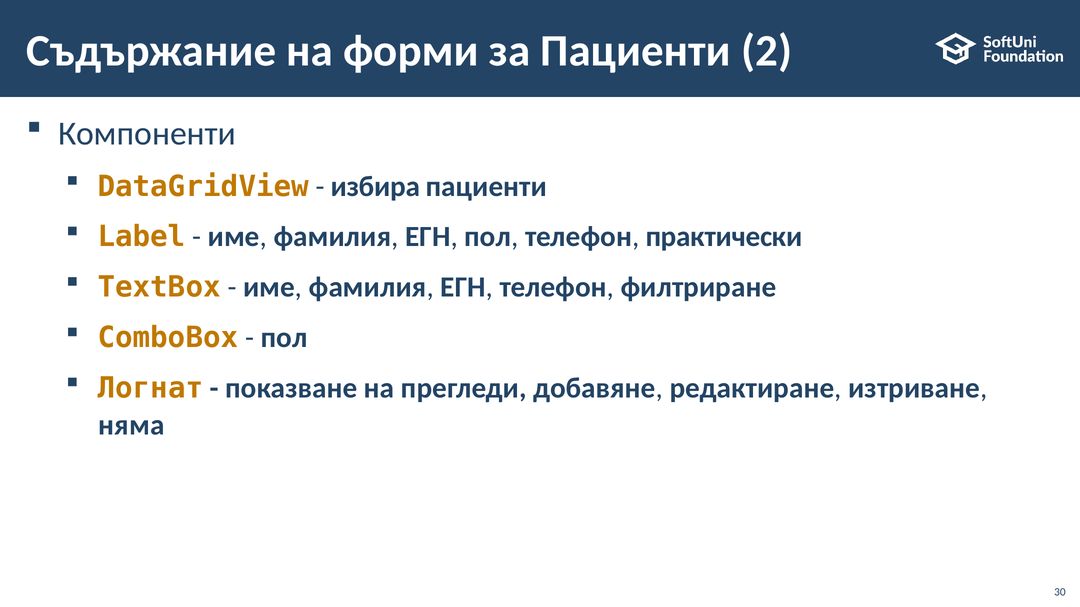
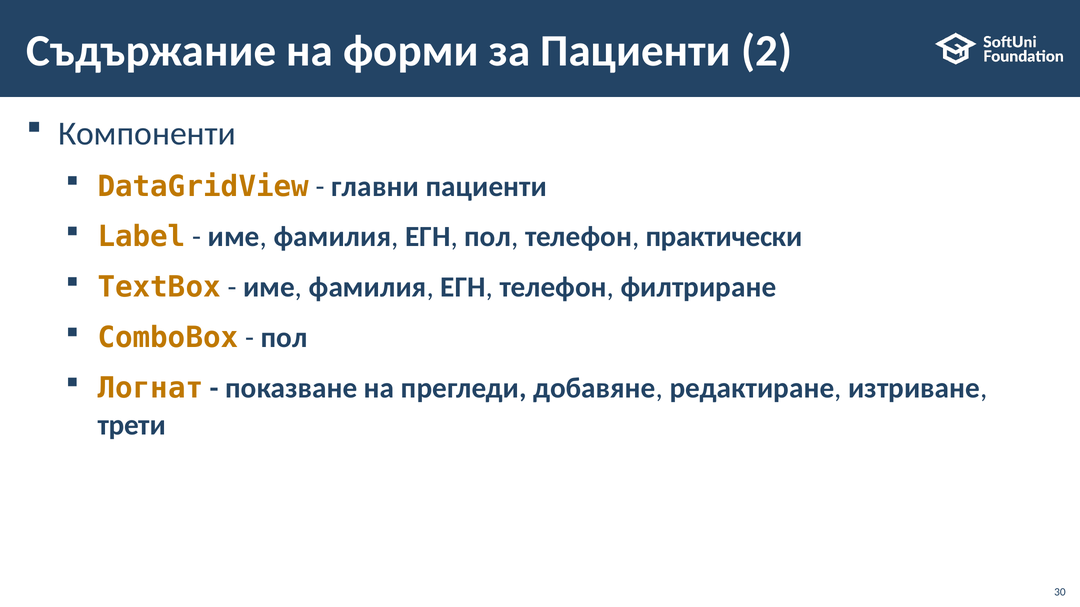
избира: избира -> главни
няма: няма -> трети
